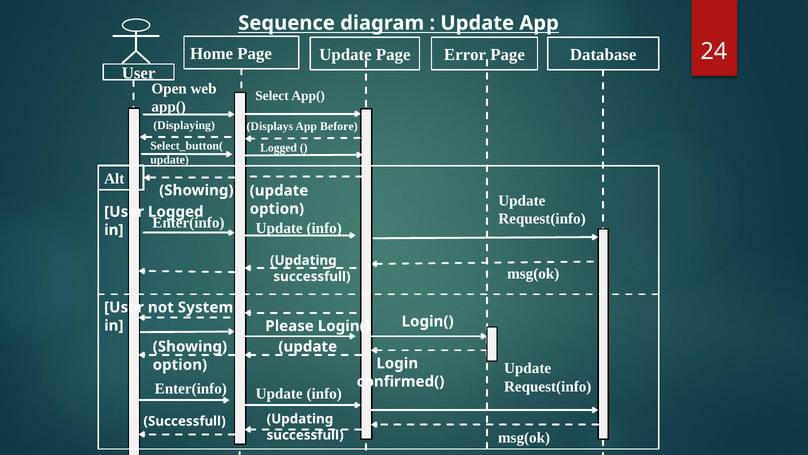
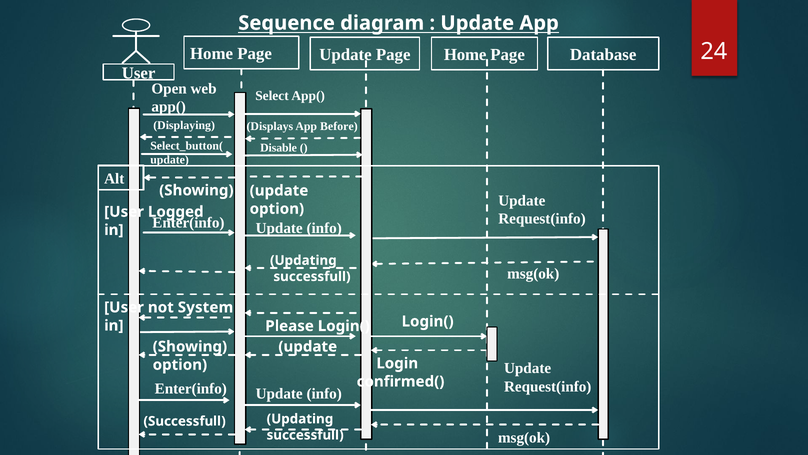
Error at (465, 55): Error -> Home
Logged at (279, 148): Logged -> Disable
